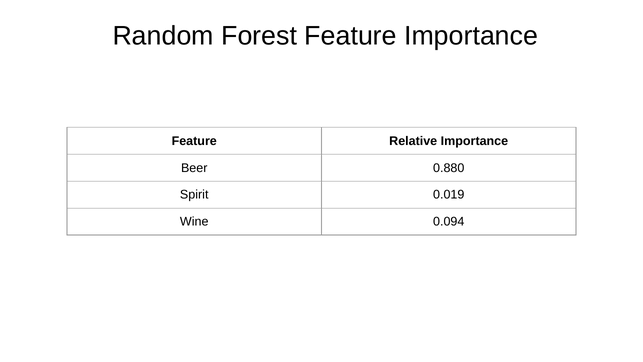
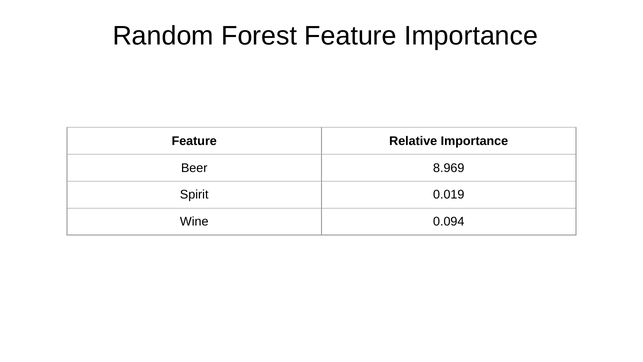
0.880: 0.880 -> 8.969
